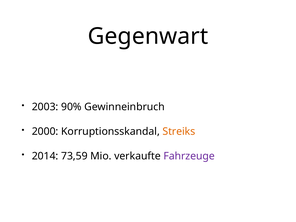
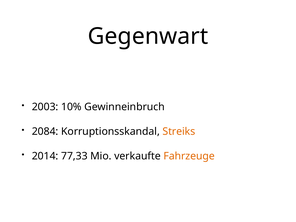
90%: 90% -> 10%
2000: 2000 -> 2084
73,59: 73,59 -> 77,33
Fahrzeuge colour: purple -> orange
